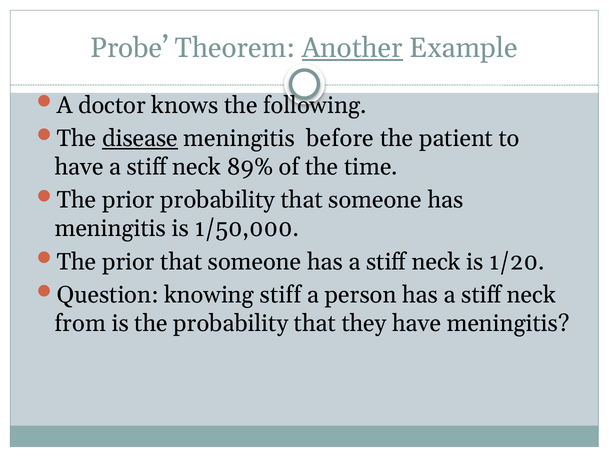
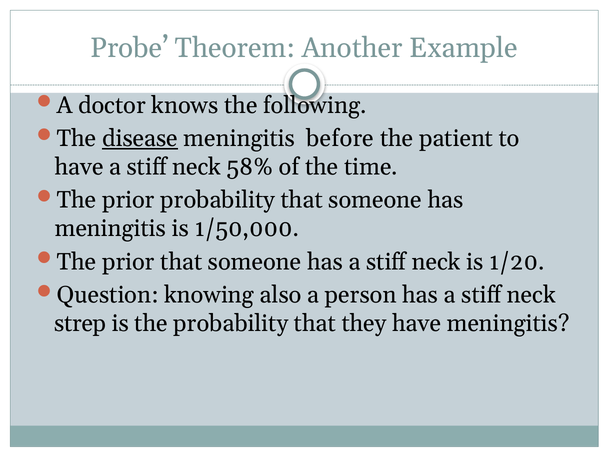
Another underline: present -> none
89%: 89% -> 58%
knowing stiff: stiff -> also
from: from -> strep
